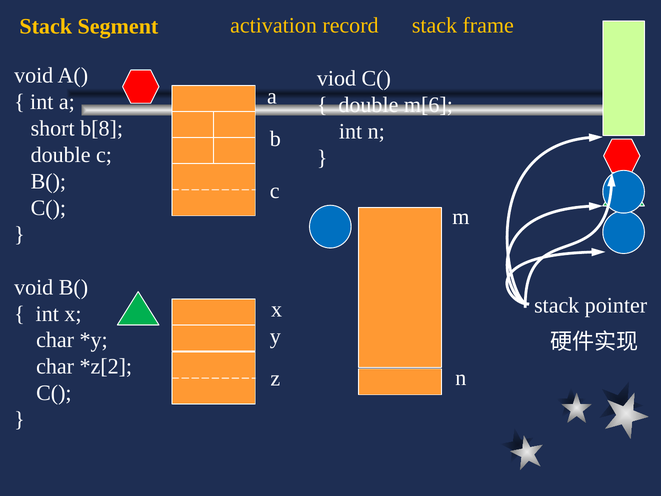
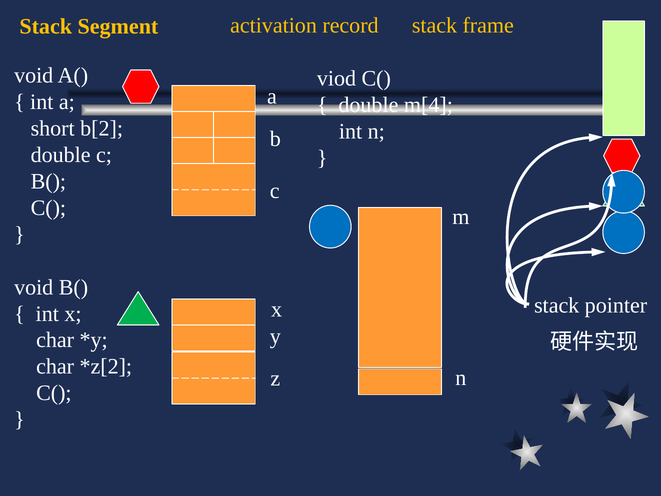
m[6: m[6 -> m[4
b[8: b[8 -> b[2
